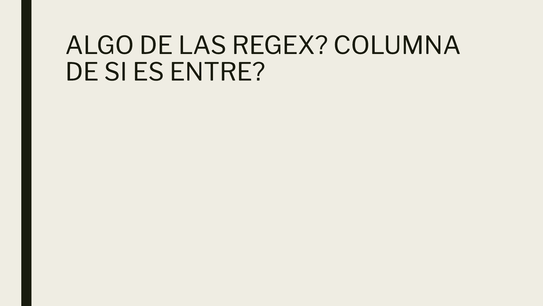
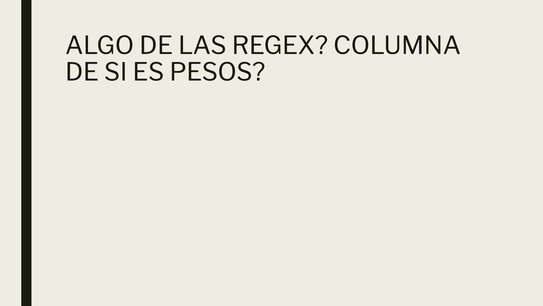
ENTRE: ENTRE -> PESOS
